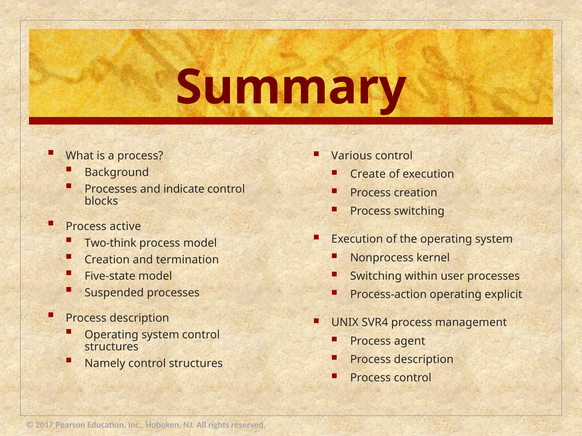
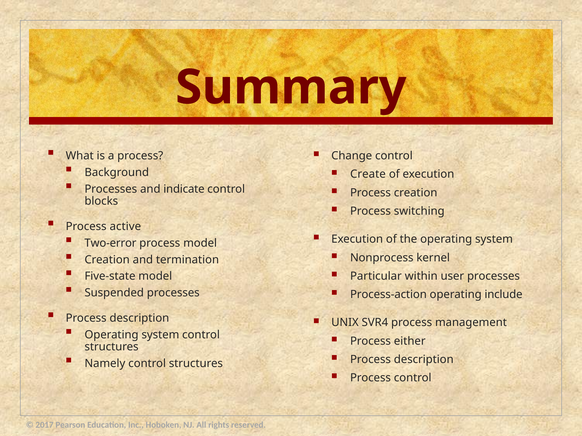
Various: Various -> Change
Two-think: Two-think -> Two-error
Switching at (376, 276): Switching -> Particular
explicit: explicit -> include
agent: agent -> either
